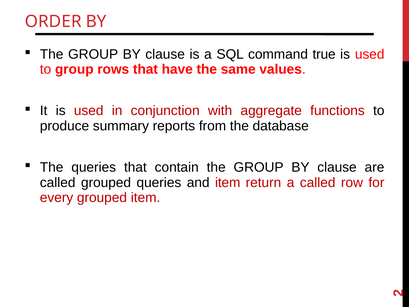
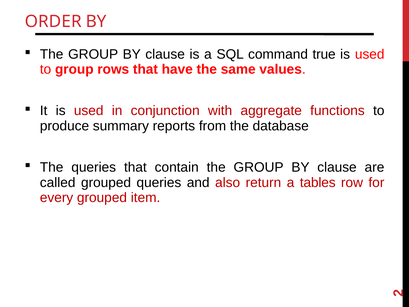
and item: item -> also
a called: called -> tables
